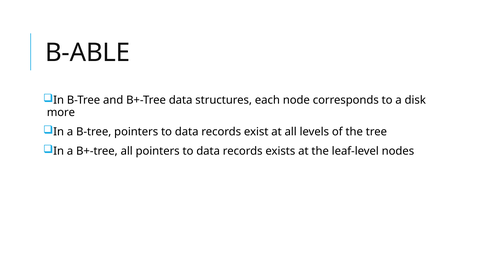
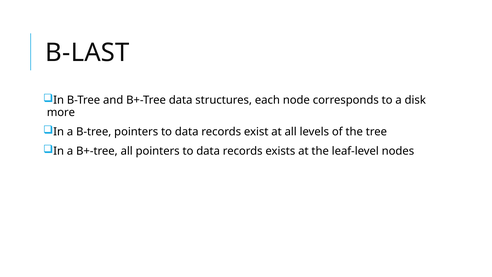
B-ABLE: B-ABLE -> B-LAST
